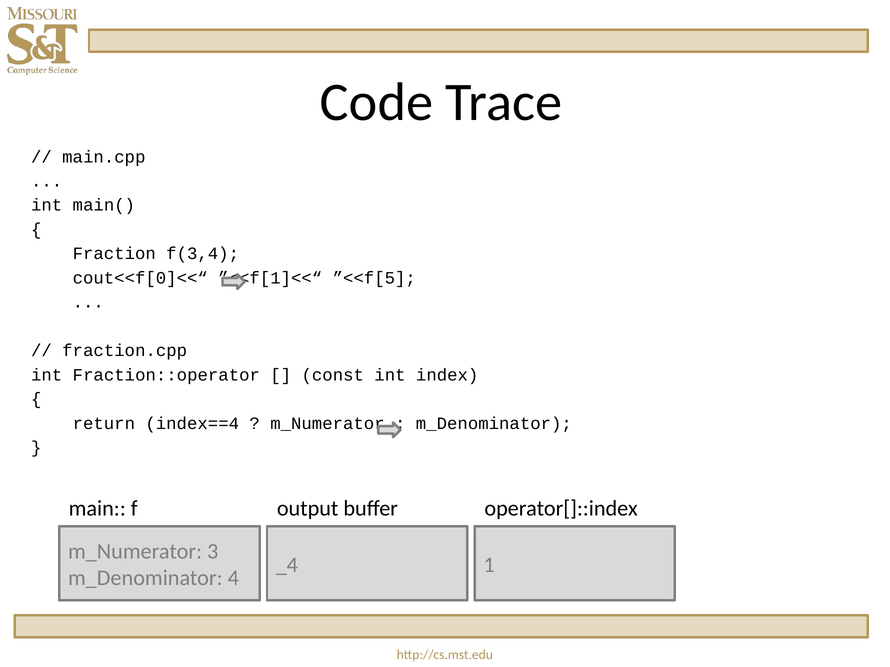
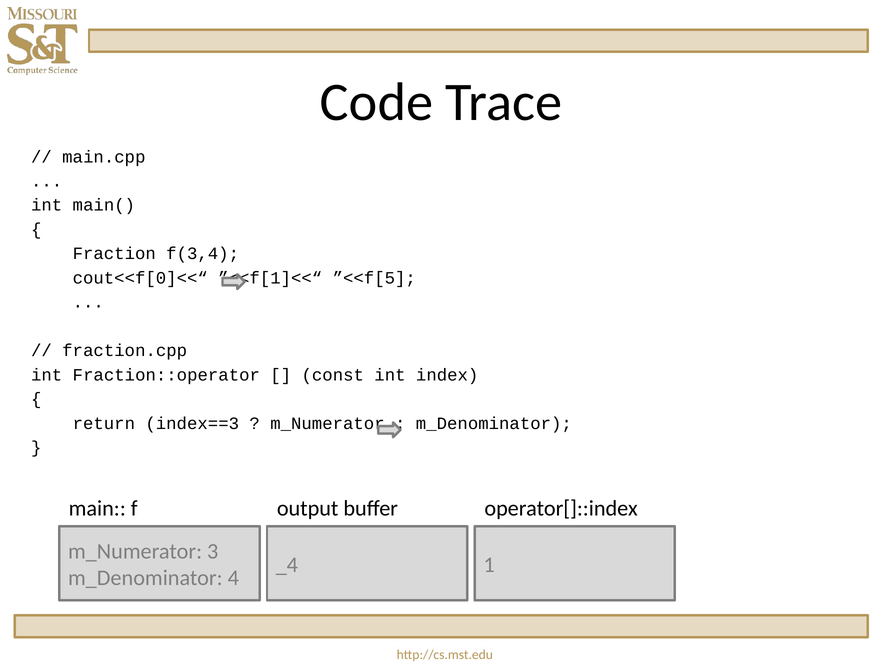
index==4: index==4 -> index==3
